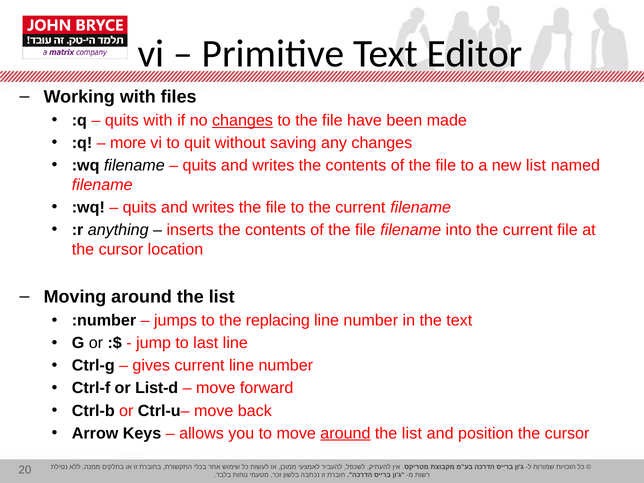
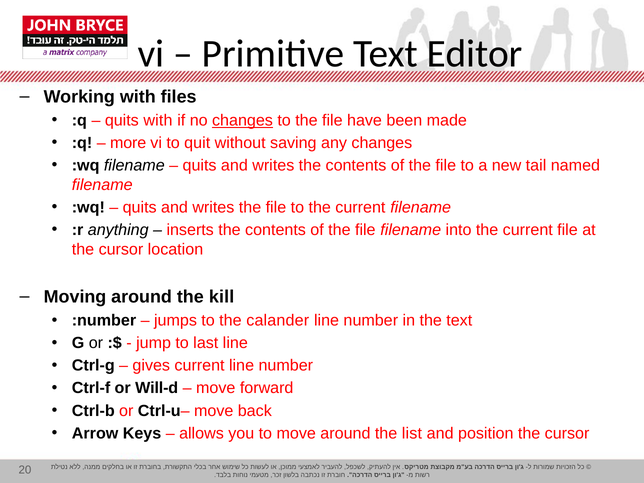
new list: list -> tail
Moving around the list: list -> kill
replacing: replacing -> calander
List-d: List-d -> Will-d
around at (345, 433) underline: present -> none
